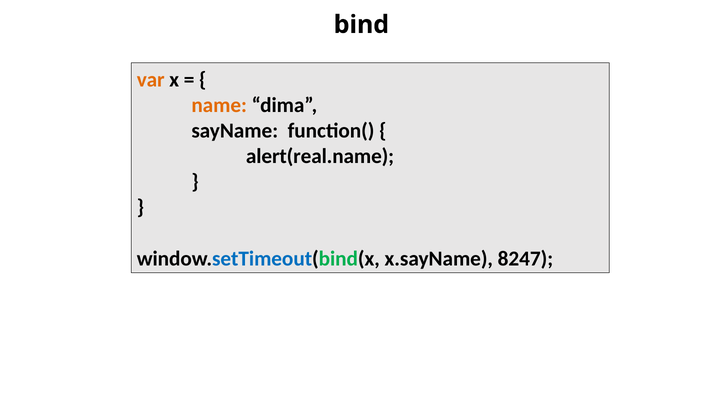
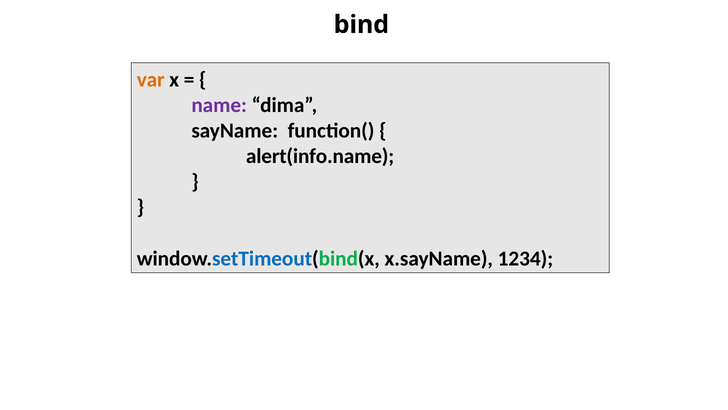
name colour: orange -> purple
alert(real.name: alert(real.name -> alert(info.name
8247: 8247 -> 1234
